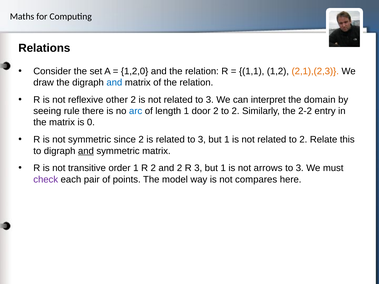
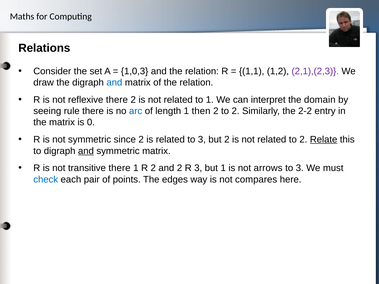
1,2,0: 1,2,0 -> 1,0,3
2,1),(2,3 colour: orange -> purple
reflexive other: other -> there
not related to 3: 3 -> 1
door: door -> then
to 3 but 1: 1 -> 2
Relate underline: none -> present
transitive order: order -> there
check colour: purple -> blue
model: model -> edges
